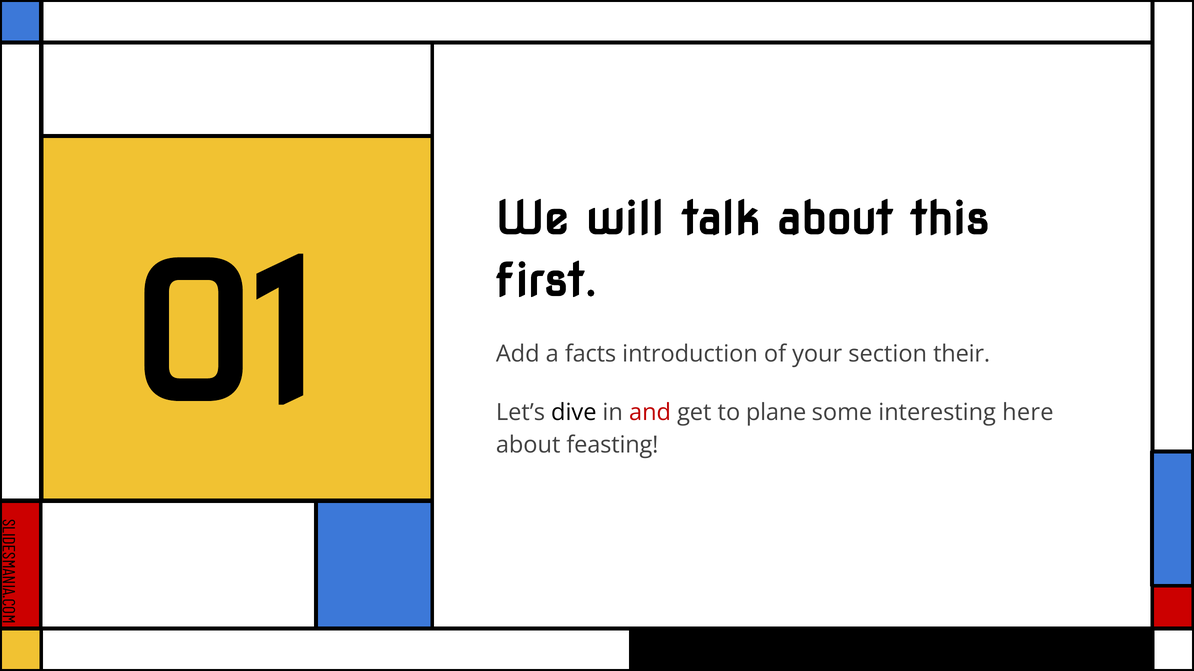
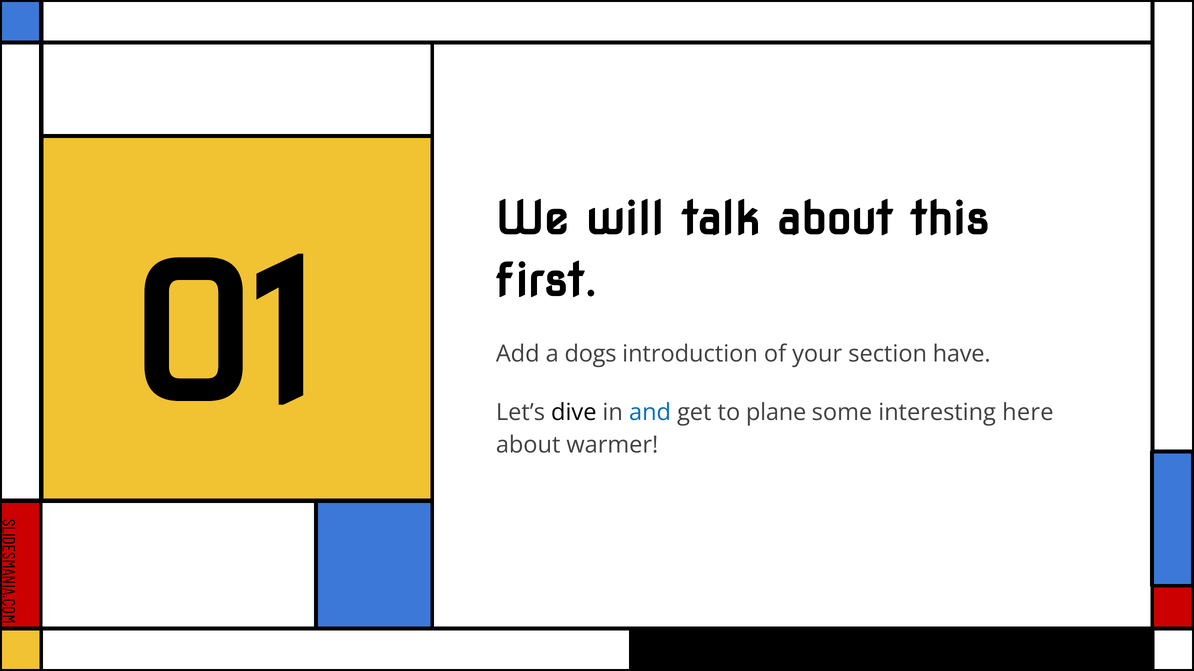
facts: facts -> dogs
their: their -> have
and colour: red -> blue
feasting: feasting -> warmer
